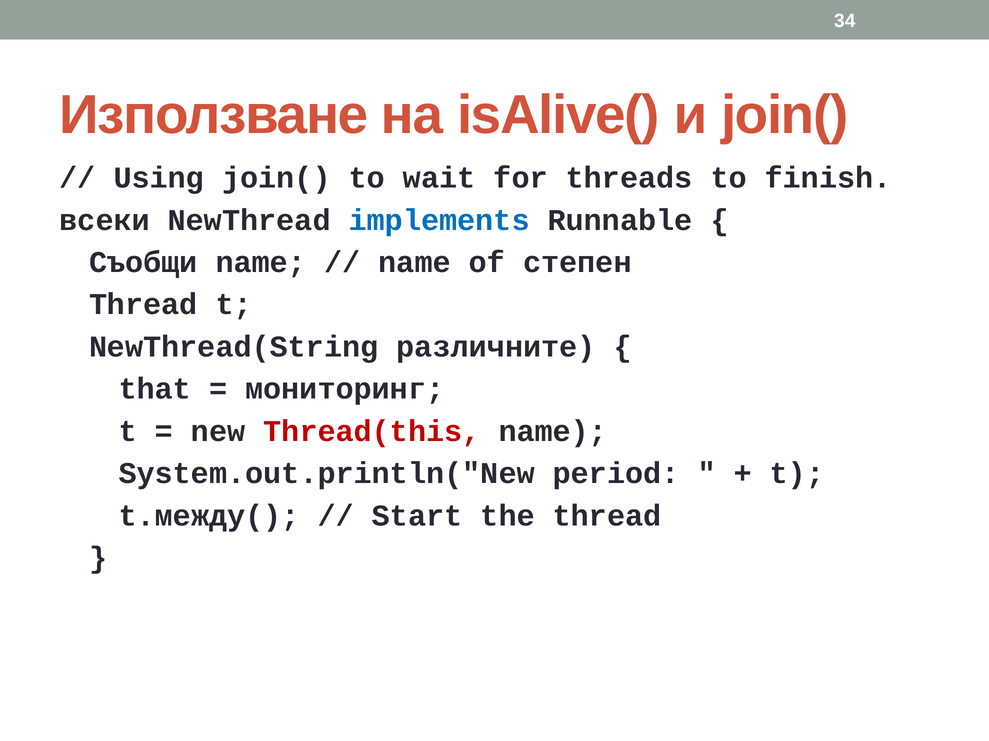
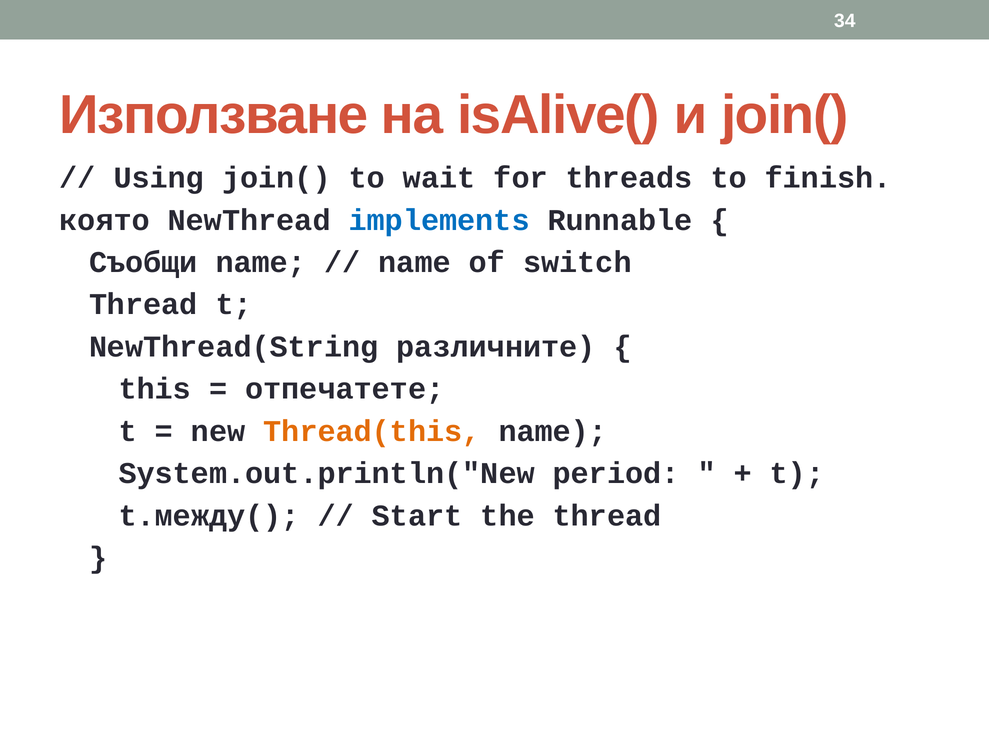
всеки: всеки -> която
степен: степен -> switch
that: that -> this
мониторинг: мониторинг -> отпечатете
Thread(this colour: red -> orange
